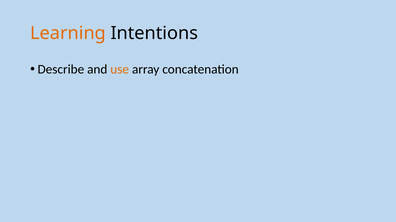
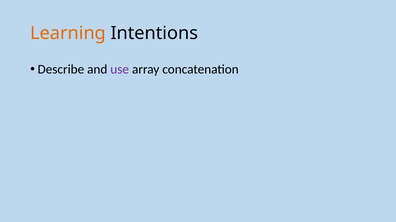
use colour: orange -> purple
